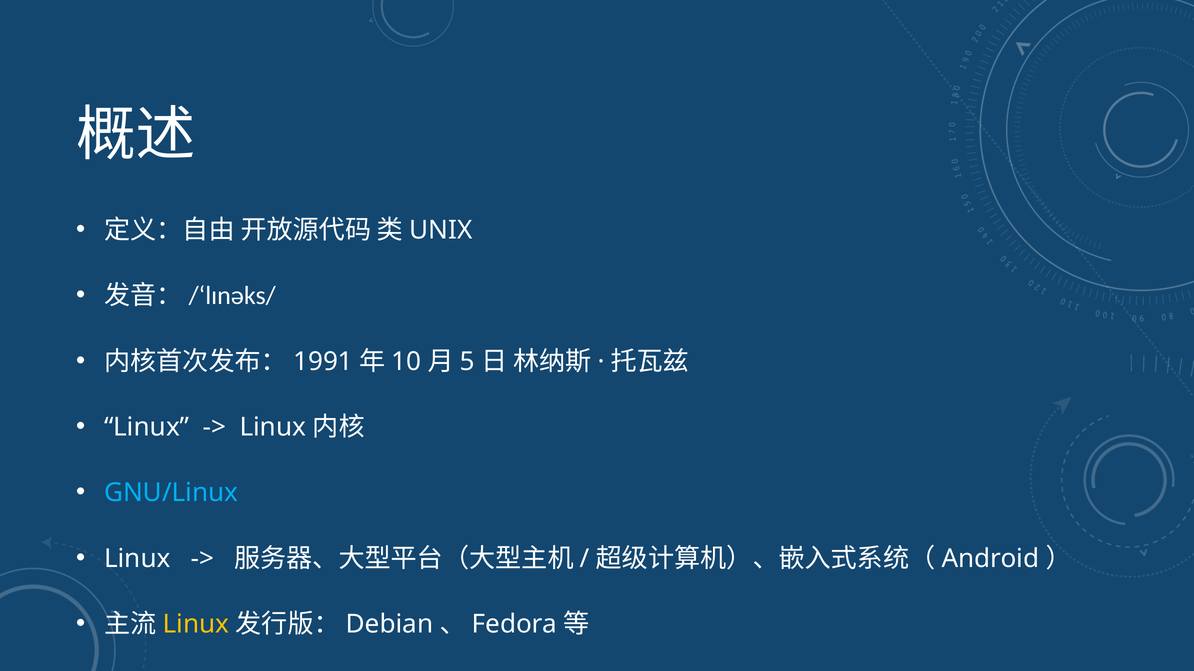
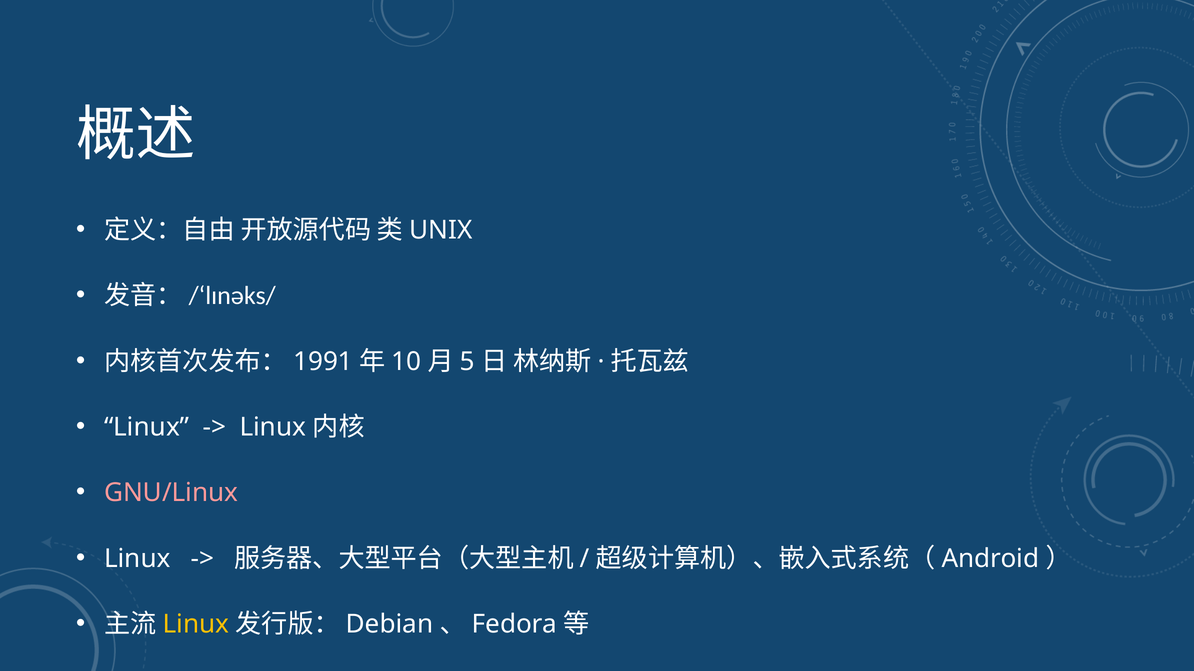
GNU/Linux colour: light blue -> pink
